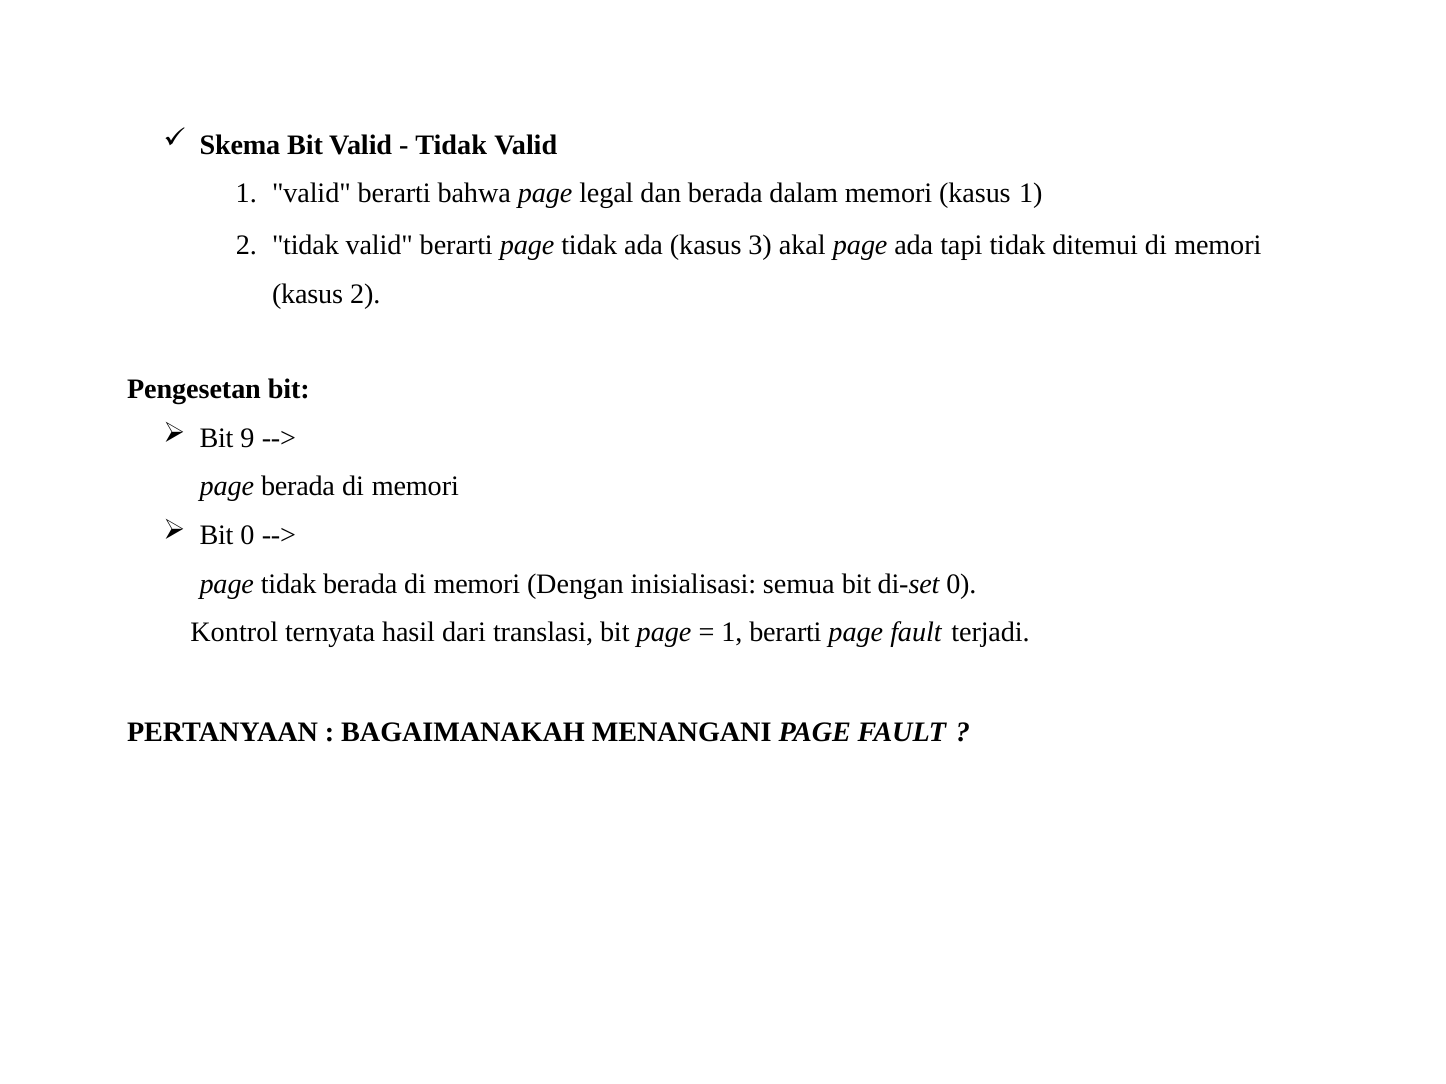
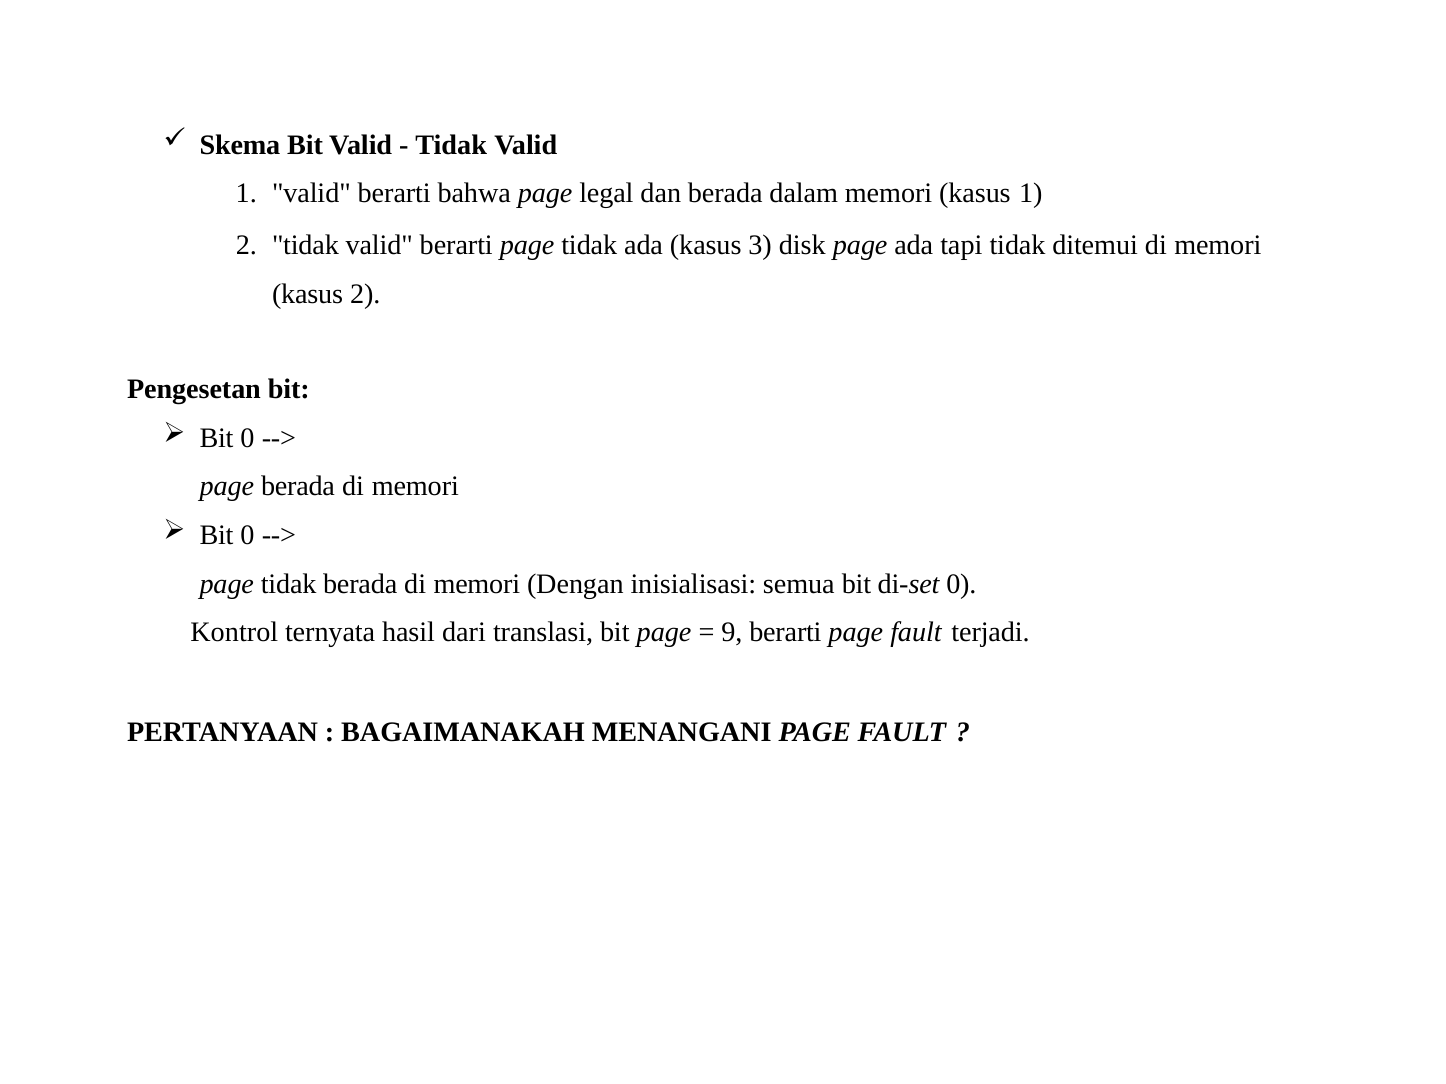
akal: akal -> disk
9 at (247, 438): 9 -> 0
1 at (732, 632): 1 -> 9
